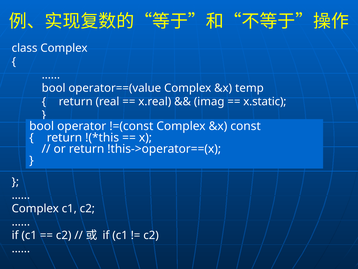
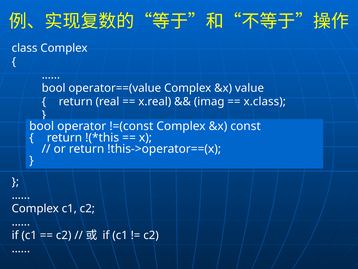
temp: temp -> value
x.static: x.static -> x.class
